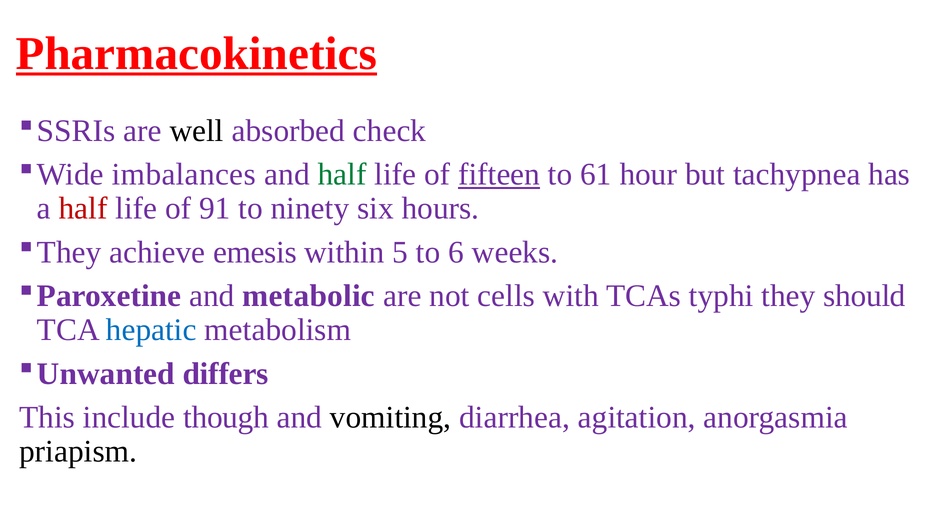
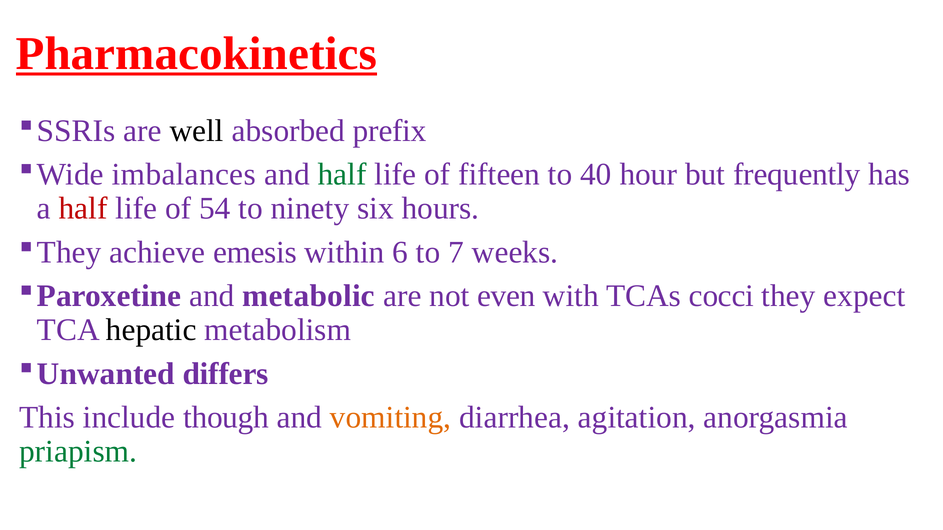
check: check -> prefix
fifteen underline: present -> none
61: 61 -> 40
tachypnea: tachypnea -> frequently
91: 91 -> 54
5: 5 -> 6
6: 6 -> 7
cells: cells -> even
typhi: typhi -> cocci
should: should -> expect
hepatic colour: blue -> black
vomiting colour: black -> orange
priapism colour: black -> green
